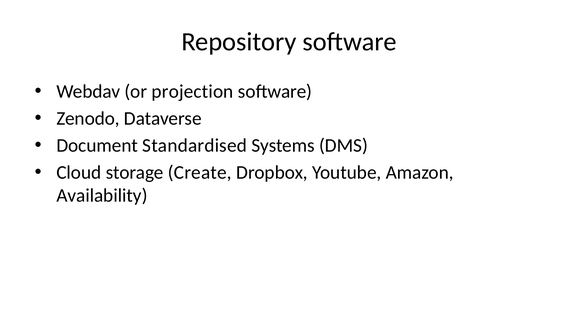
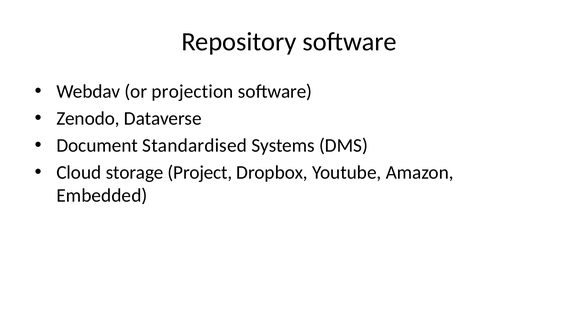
Create: Create -> Project
Availability: Availability -> Embedded
